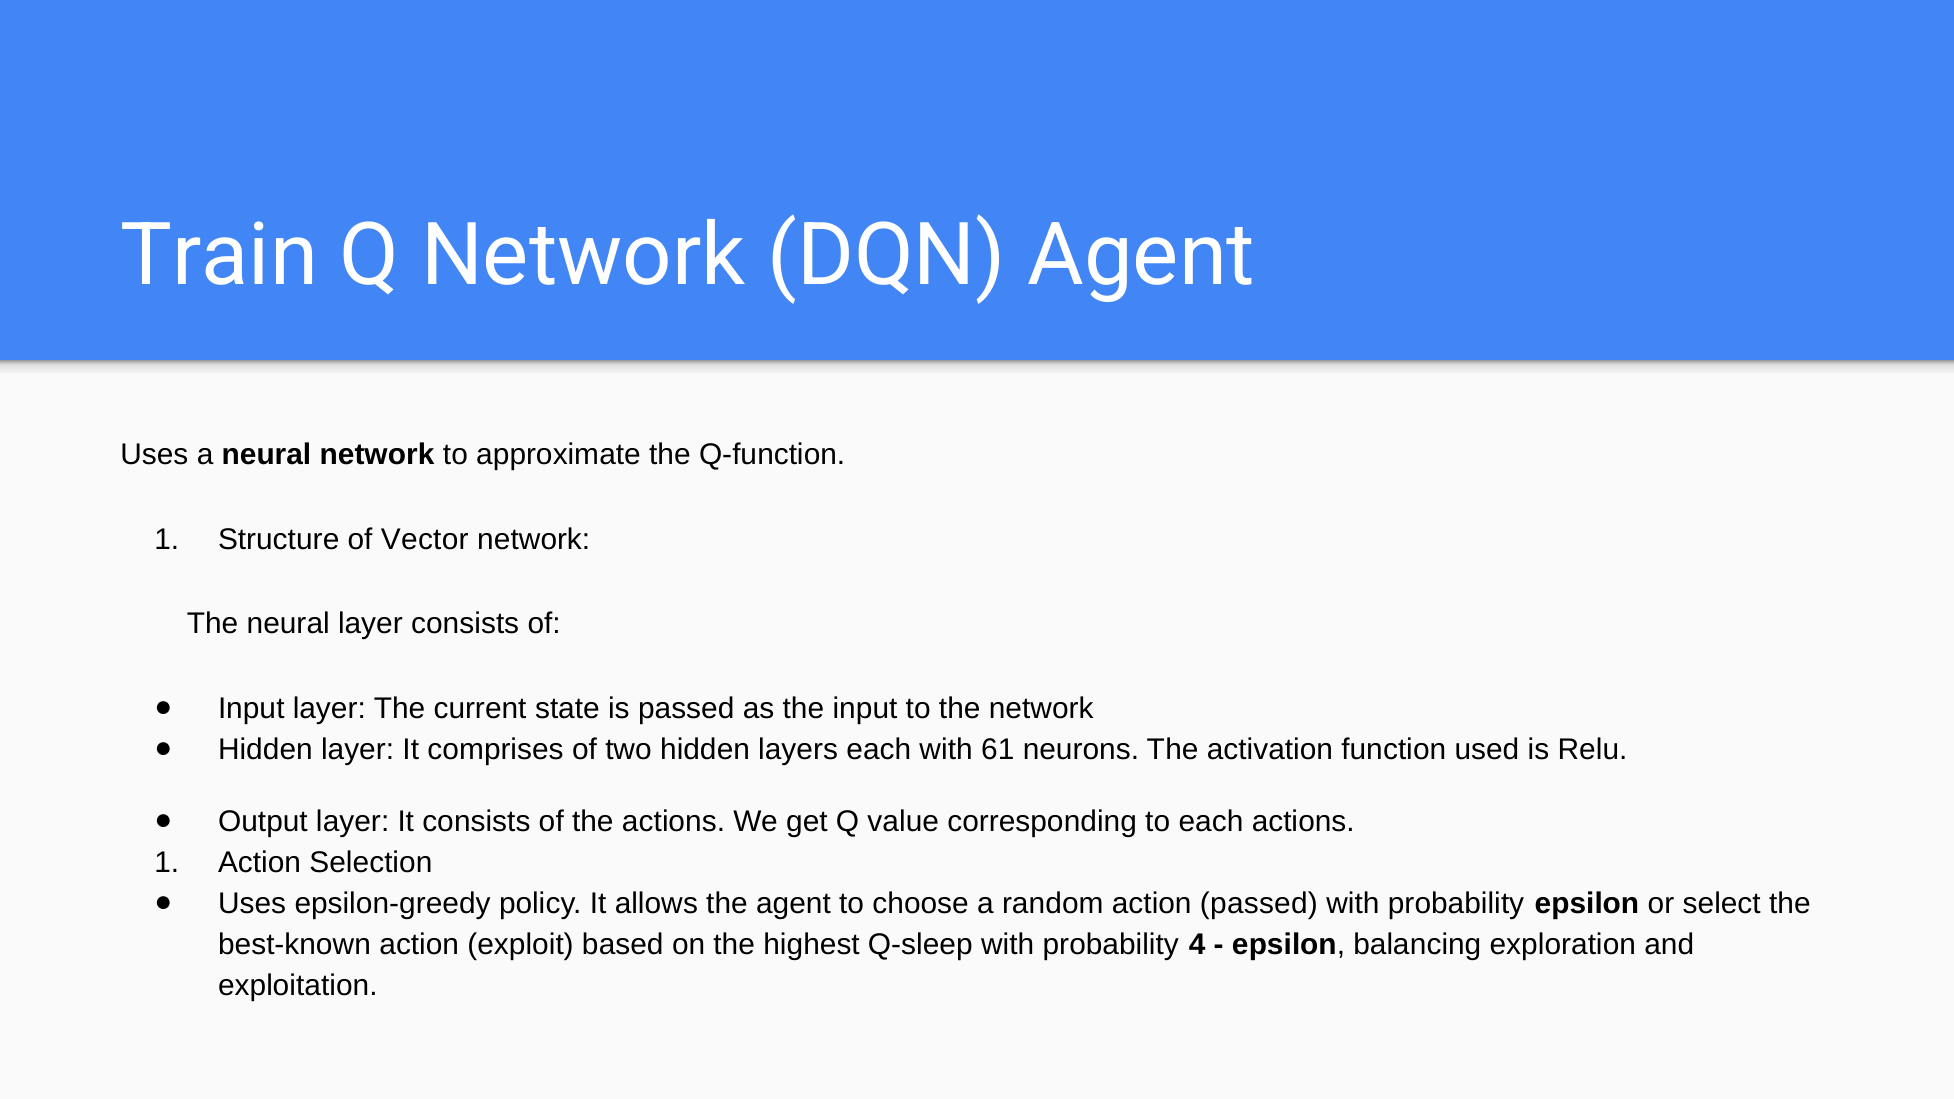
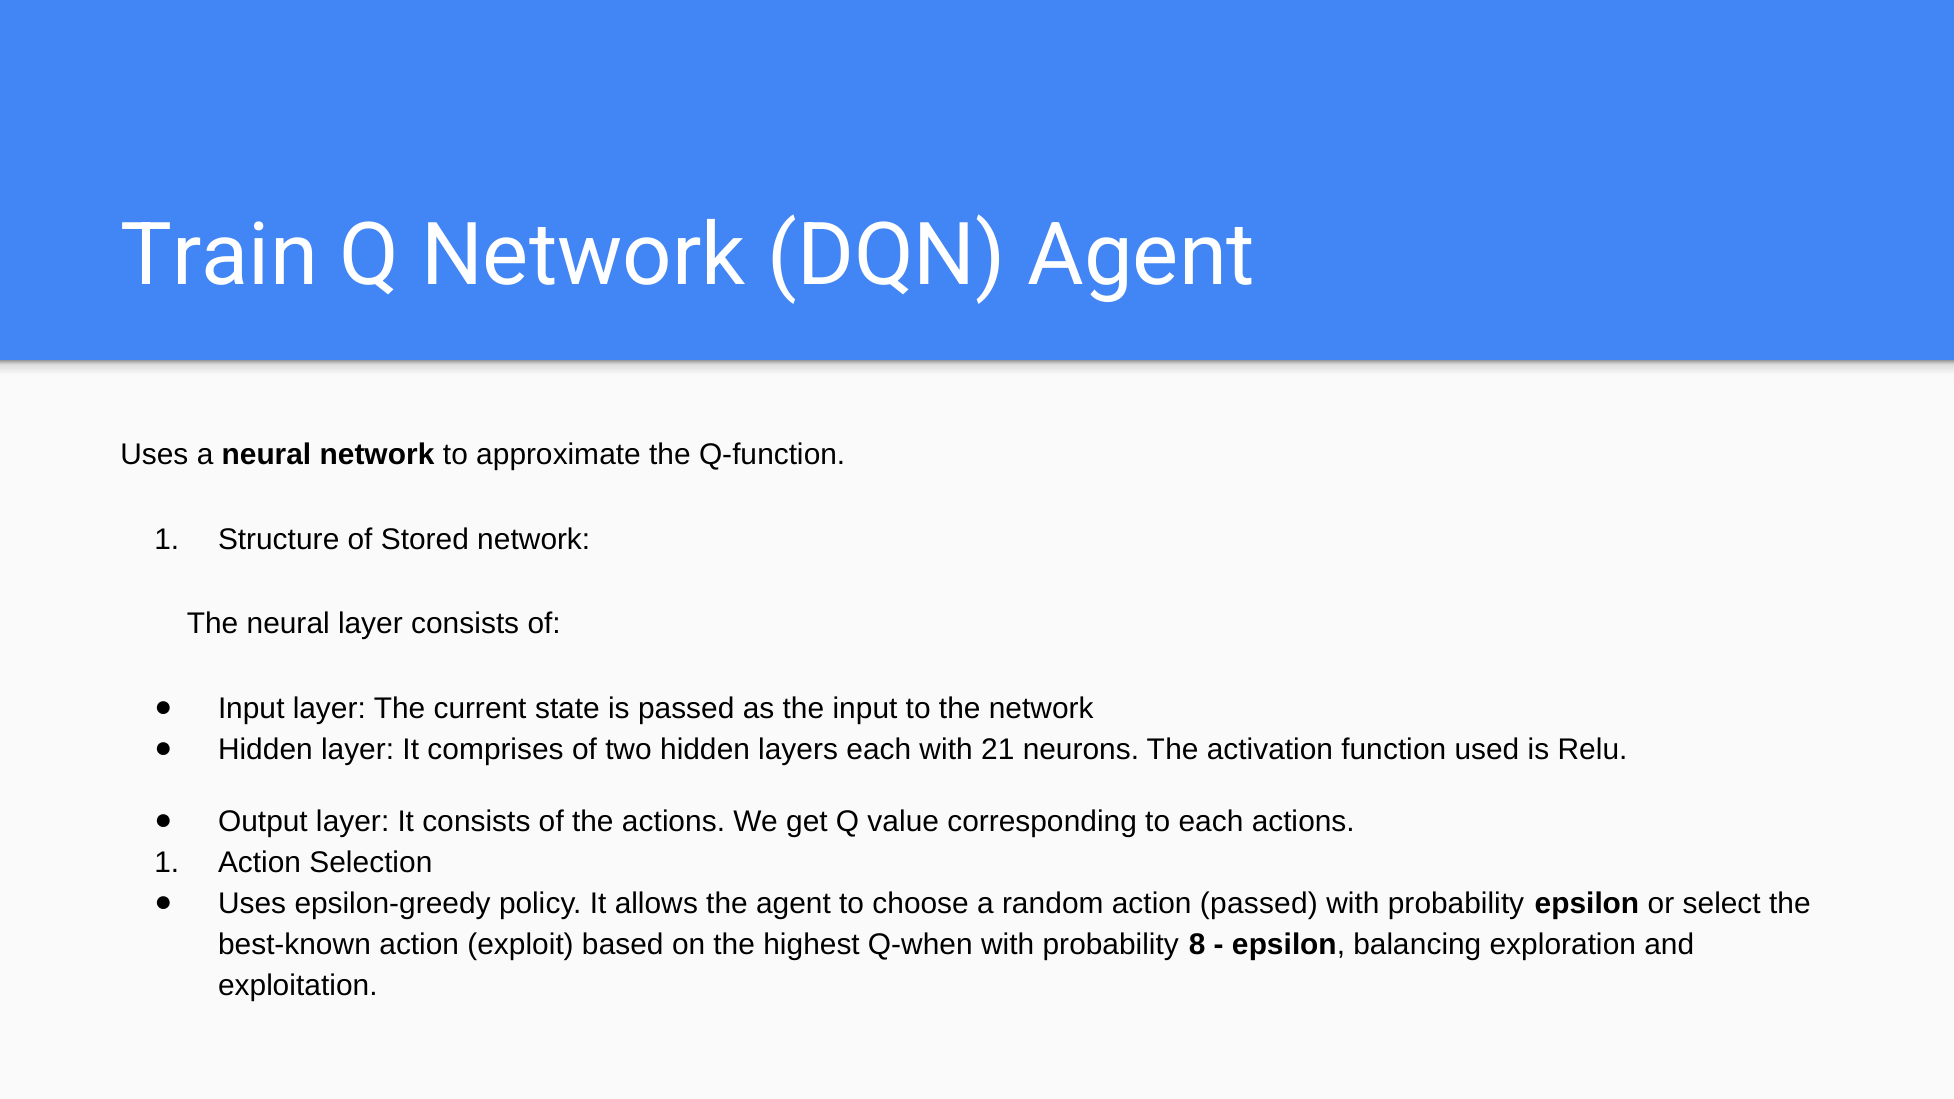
Vector: Vector -> Stored
61: 61 -> 21
Q-sleep: Q-sleep -> Q-when
4: 4 -> 8
